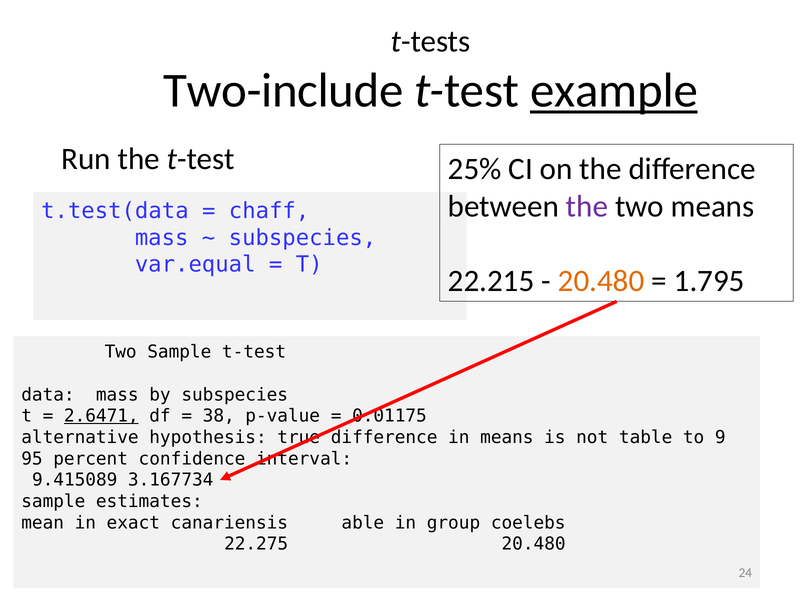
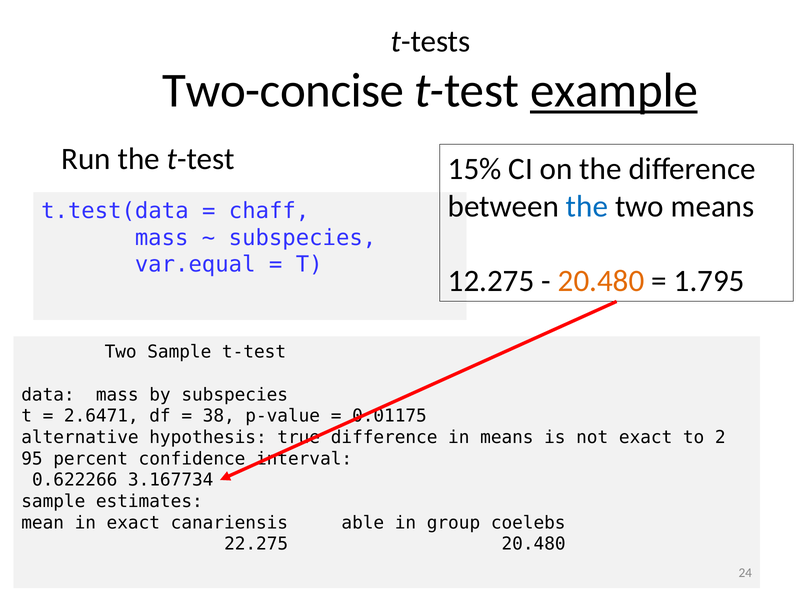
Two-include: Two-include -> Two-concise
25%: 25% -> 15%
the at (587, 206) colour: purple -> blue
22.215: 22.215 -> 12.275
2.6471 underline: present -> none
table at (646, 437): table -> exact
9: 9 -> 2
9.415089: 9.415089 -> 0.622266
